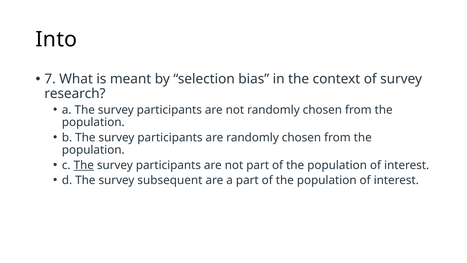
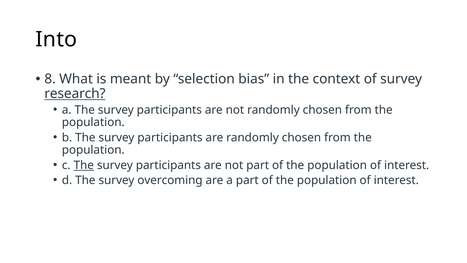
7: 7 -> 8
research underline: none -> present
subsequent: subsequent -> overcoming
